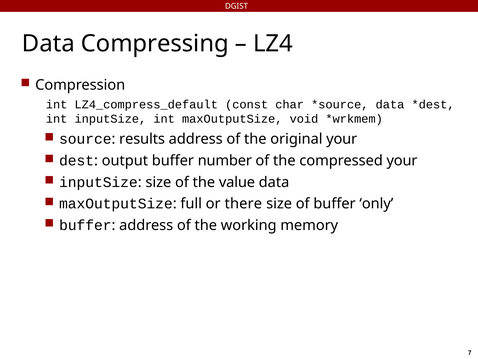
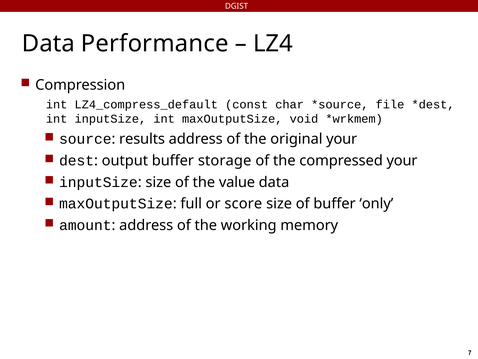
Compressing: Compressing -> Performance
data at (390, 105): data -> file
number: number -> storage
there: there -> score
buffer at (85, 225): buffer -> amount
